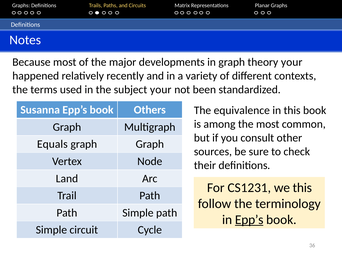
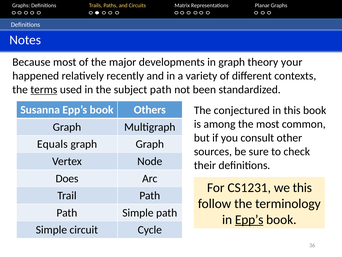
terms underline: none -> present
subject your: your -> path
equivalence: equivalence -> conjectured
Land: Land -> Does
